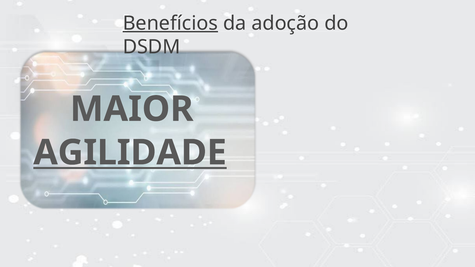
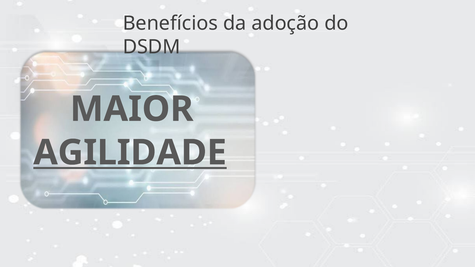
Benefícios underline: present -> none
